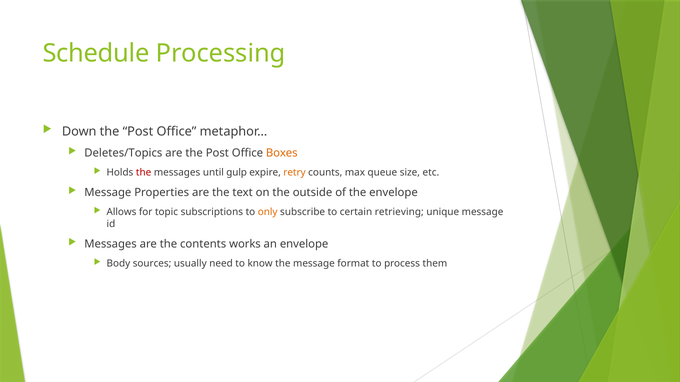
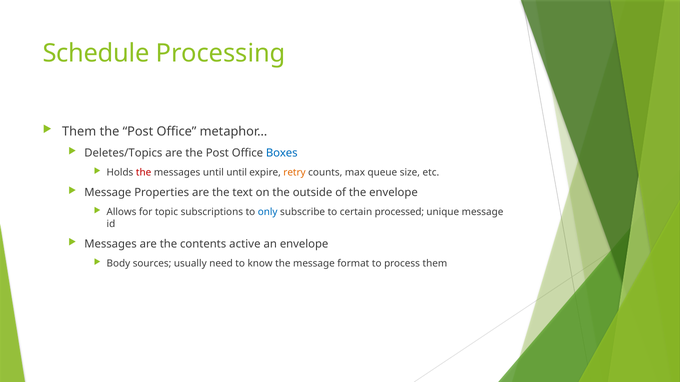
Down at (79, 132): Down -> Them
Boxes colour: orange -> blue
until gulp: gulp -> until
only colour: orange -> blue
retrieving: retrieving -> processed
works: works -> active
